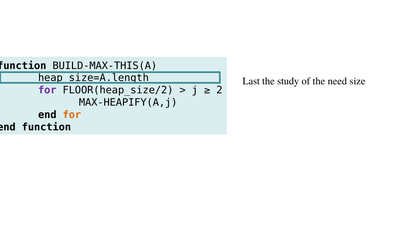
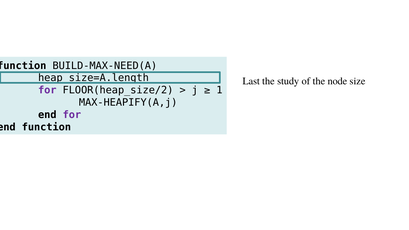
BUILD-MAX-THIS(A: BUILD-MAX-THIS(A -> BUILD-MAX-NEED(A
need: need -> node
2: 2 -> 1
for at (72, 115) colour: orange -> purple
